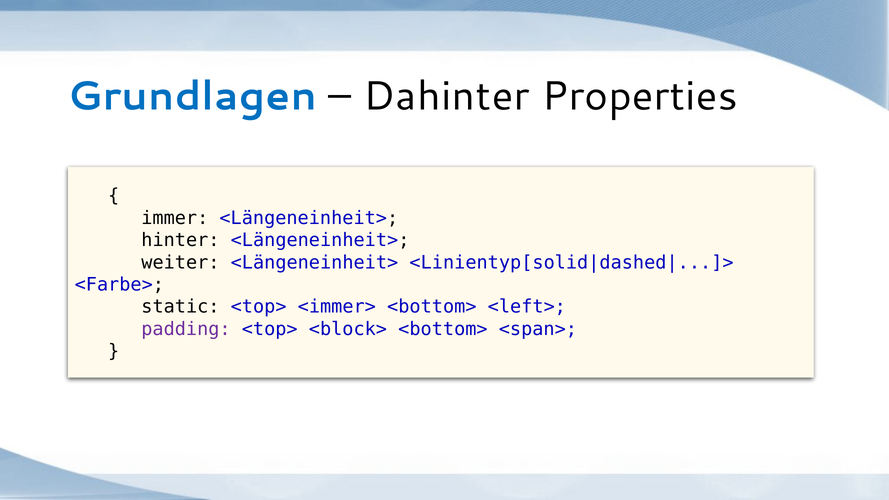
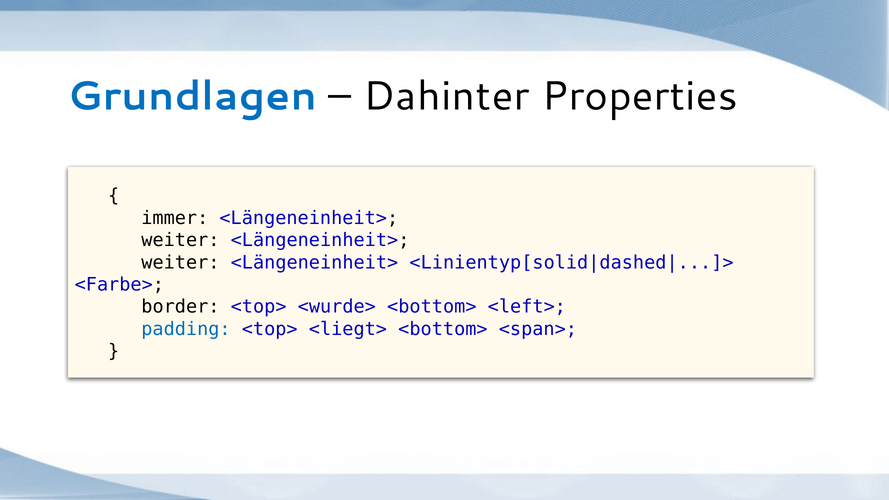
hinter at (180, 240): hinter -> weiter
static: static -> border
<immer>: <immer> -> <wurde>
padding colour: purple -> blue
<block>: <block> -> <liegt>
